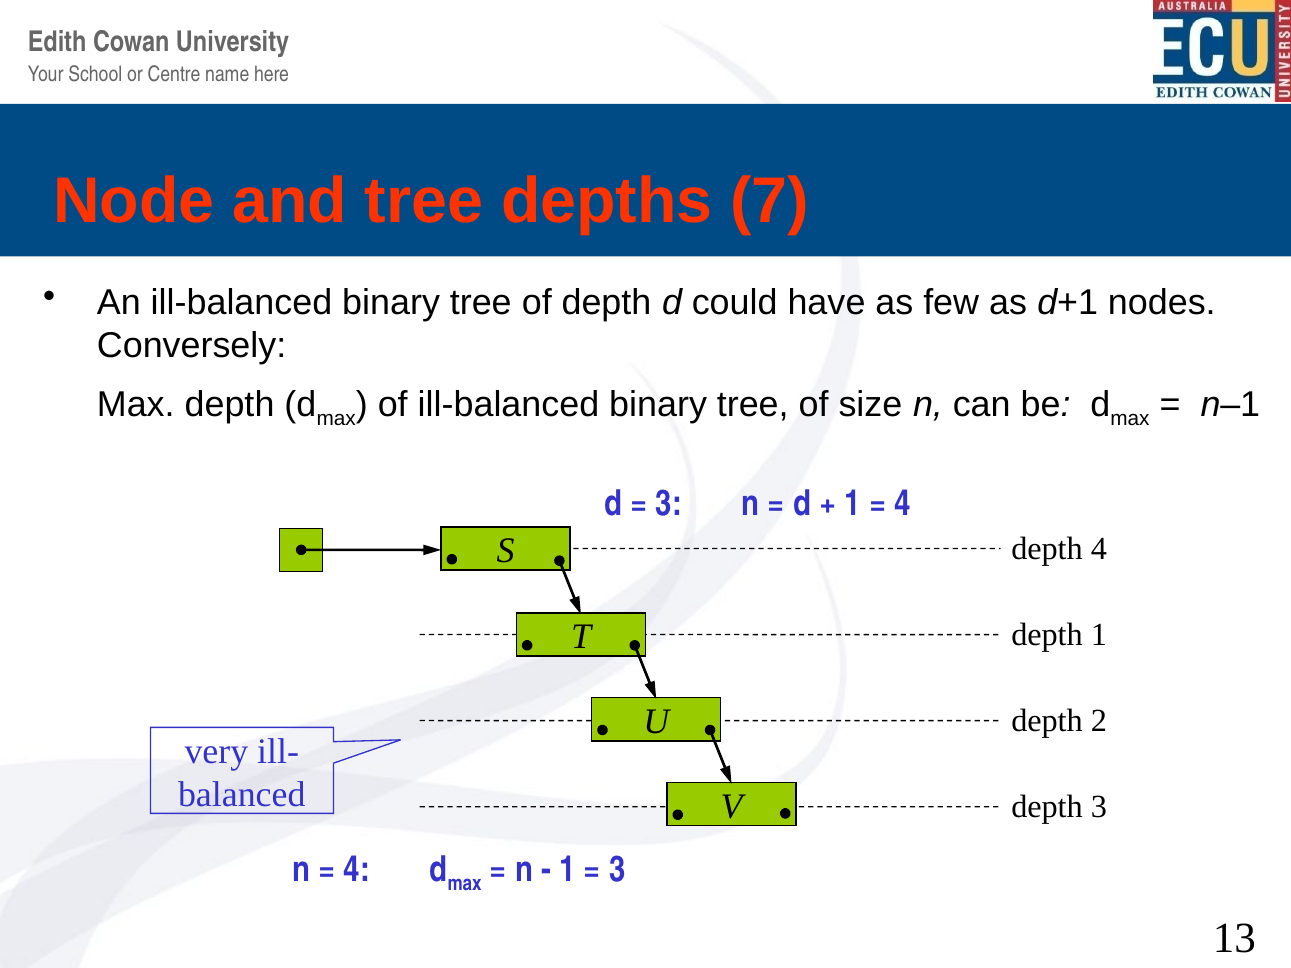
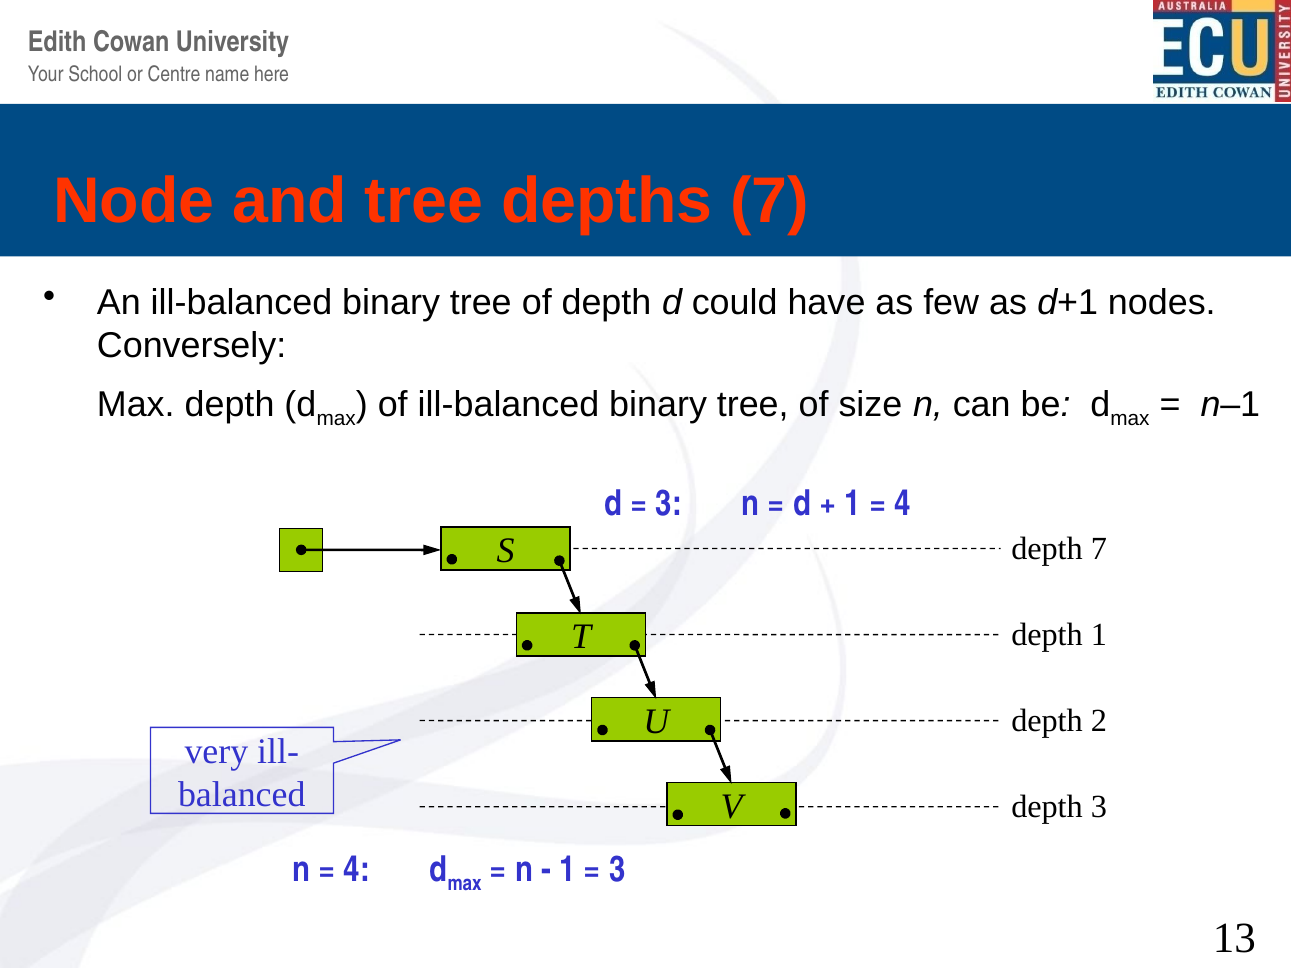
depth 4: 4 -> 7
